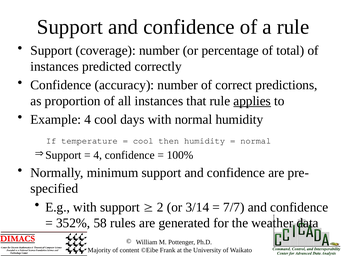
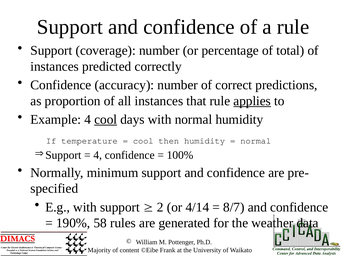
cool at (106, 119) underline: none -> present
3/14: 3/14 -> 4/14
7/7: 7/7 -> 8/7
352%: 352% -> 190%
